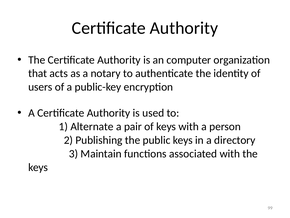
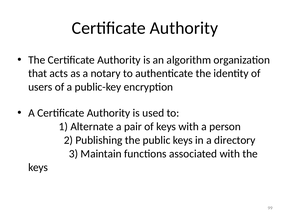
computer: computer -> algorithm
